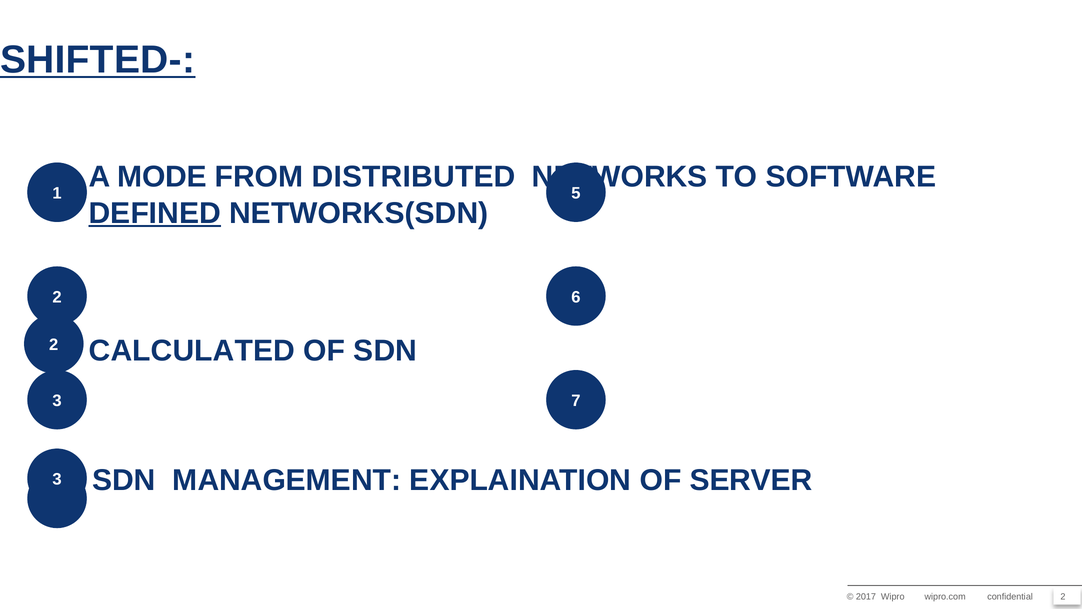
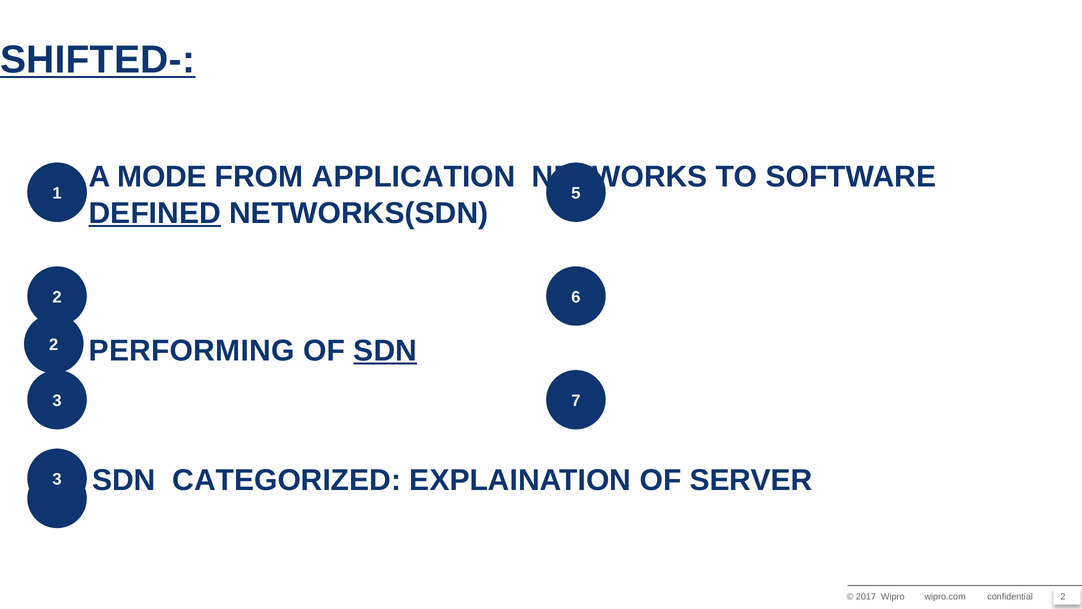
DISTRIBUTED: DISTRIBUTED -> APPLICATION
CALCULATED: CALCULATED -> PERFORMING
SDN at (385, 350) underline: none -> present
MANAGEMENT: MANAGEMENT -> CATEGORIZED
